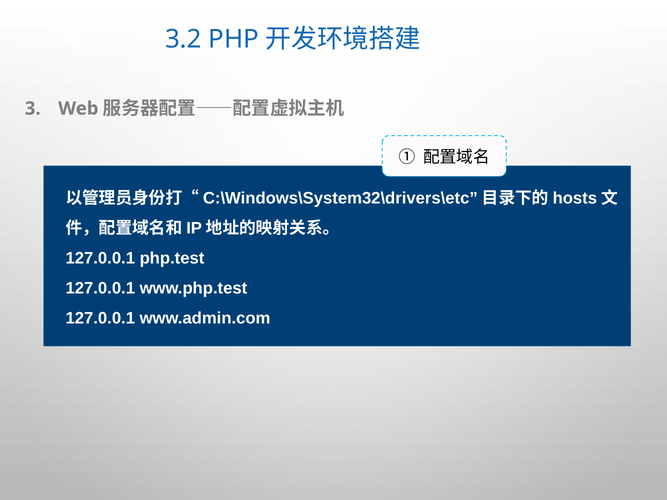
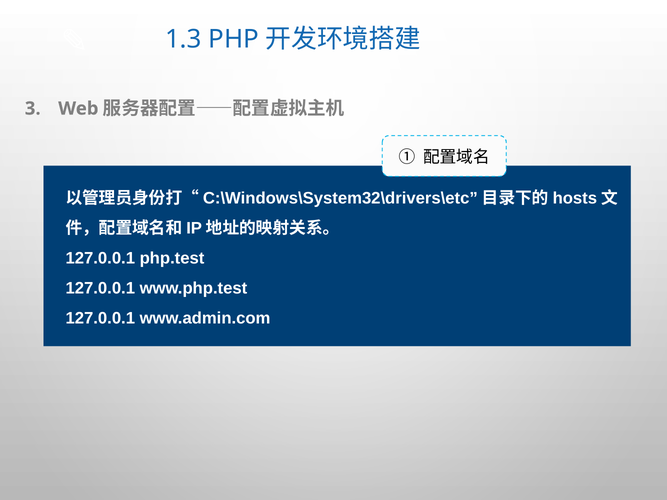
3.2: 3.2 -> 1.3
